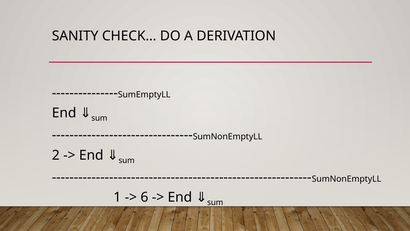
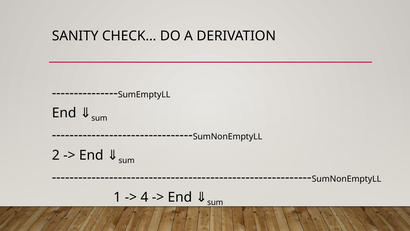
6: 6 -> 4
